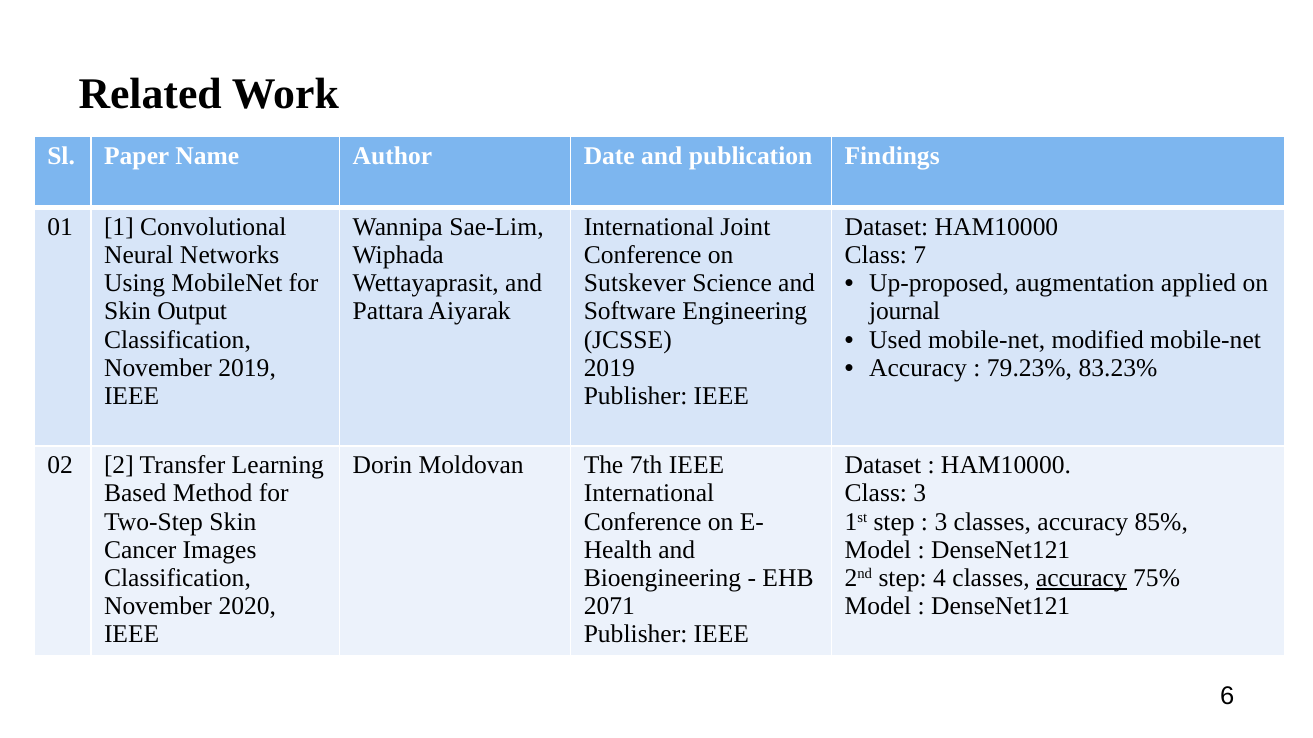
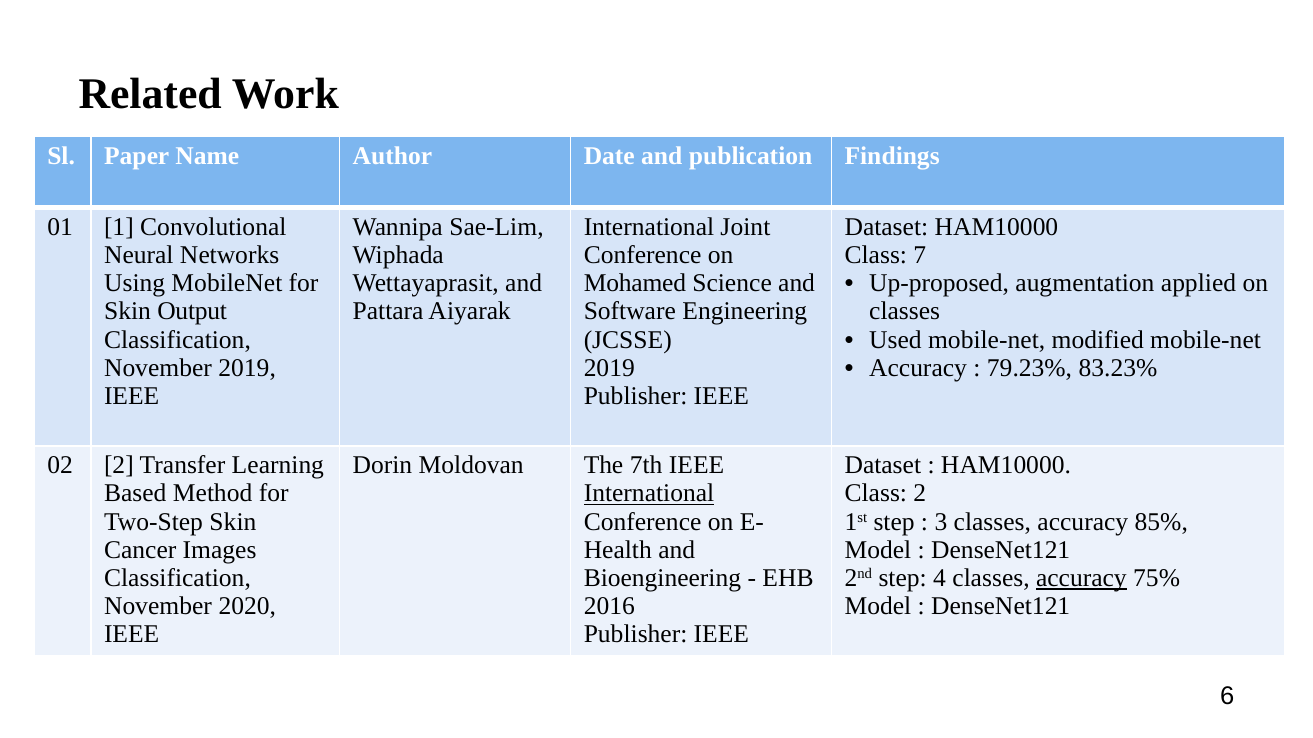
Sutskever: Sutskever -> Mohamed
journal at (905, 312): journal -> classes
International at (649, 494) underline: none -> present
Class 3: 3 -> 2
2071: 2071 -> 2016
